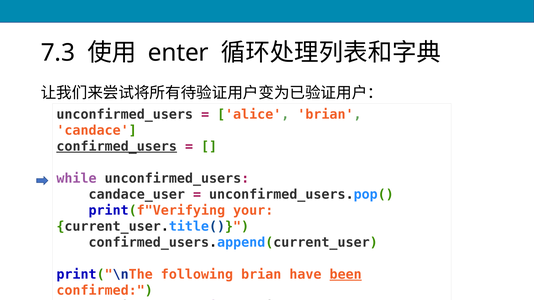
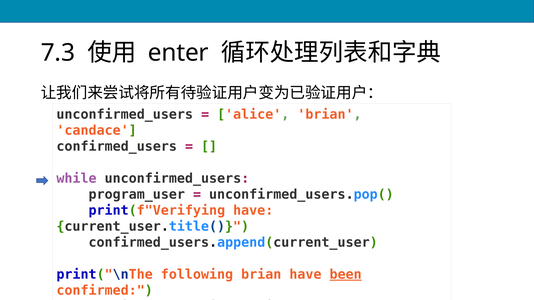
confirmed_users at (117, 147) underline: present -> none
candace_user: candace_user -> program_user
print(f"Verifying your: your -> have
